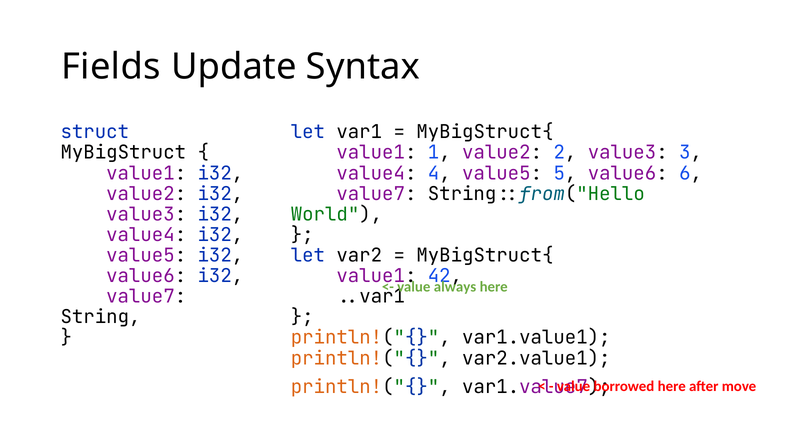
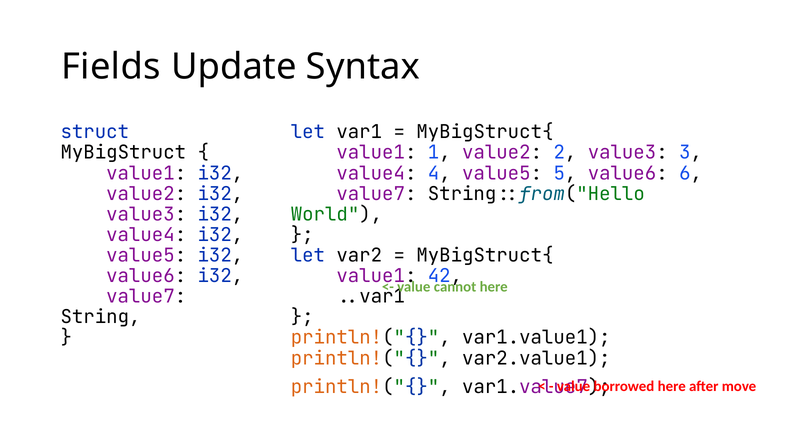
always: always -> cannot
